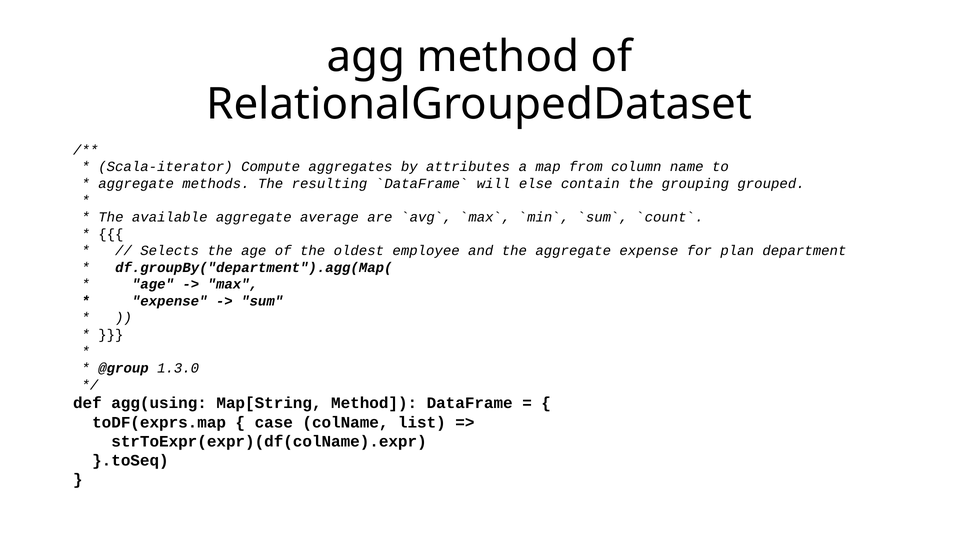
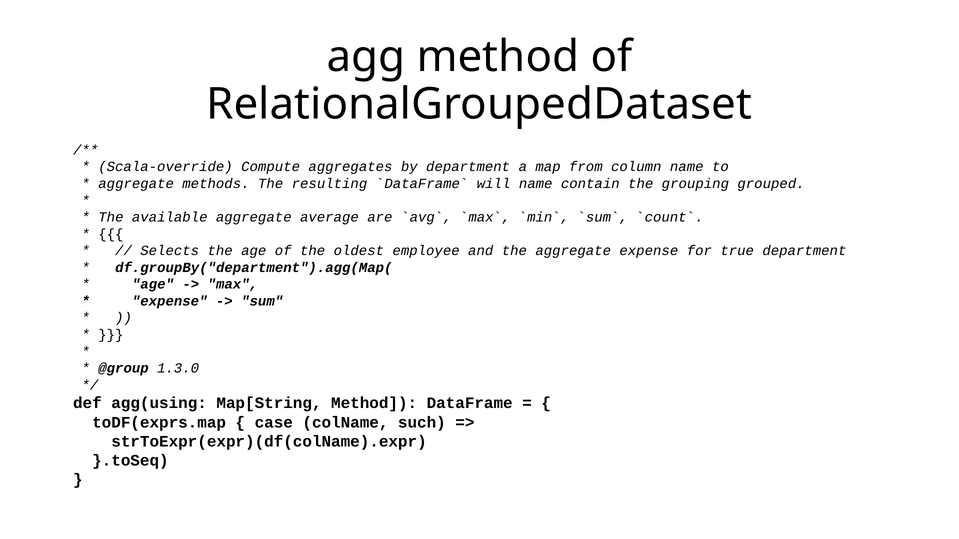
Scala-iterator: Scala-iterator -> Scala-override
by attributes: attributes -> department
will else: else -> name
plan: plan -> true
list: list -> such
